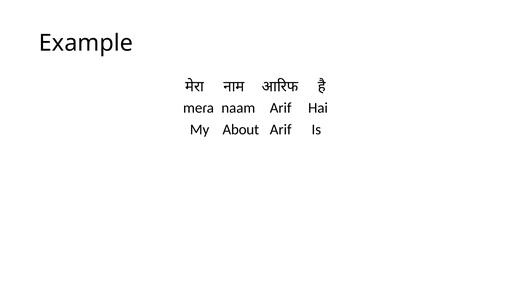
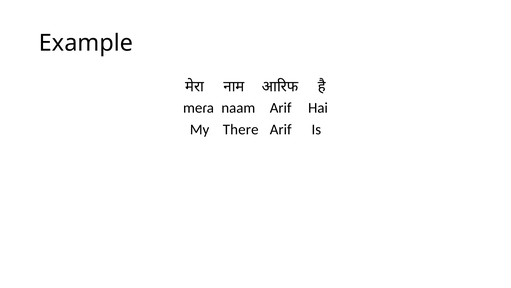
About: About -> There
